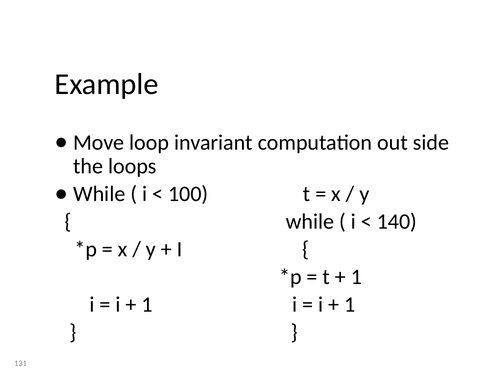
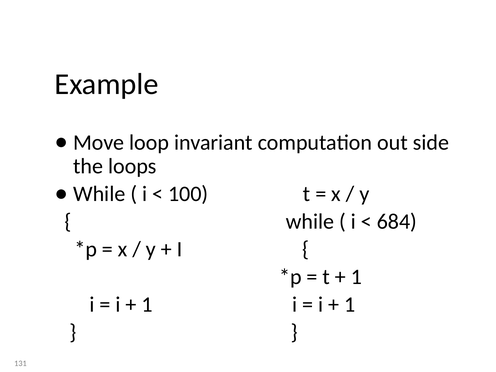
140: 140 -> 684
